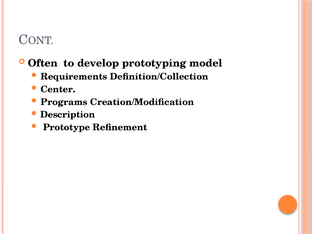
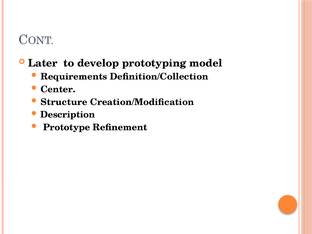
Often: Often -> Later
Programs: Programs -> Structure
